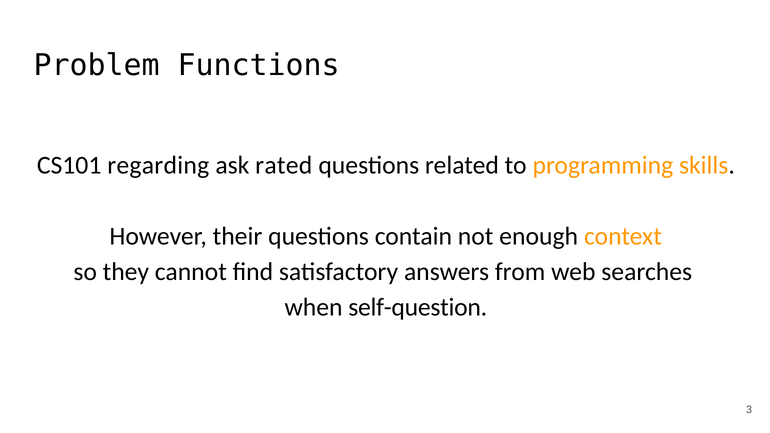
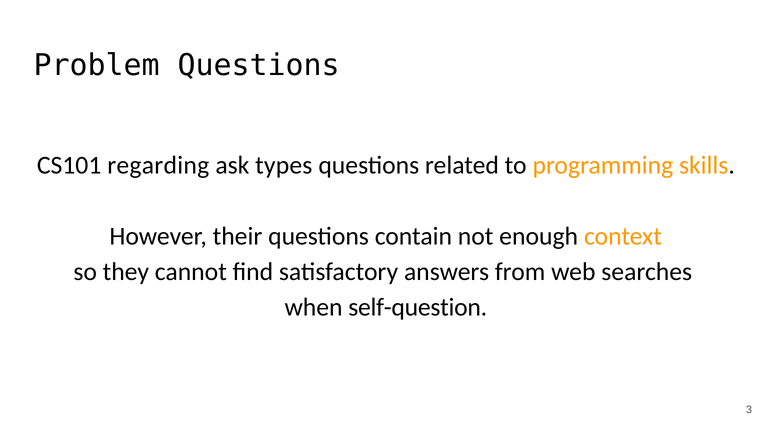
Problem Functions: Functions -> Questions
rated: rated -> types
